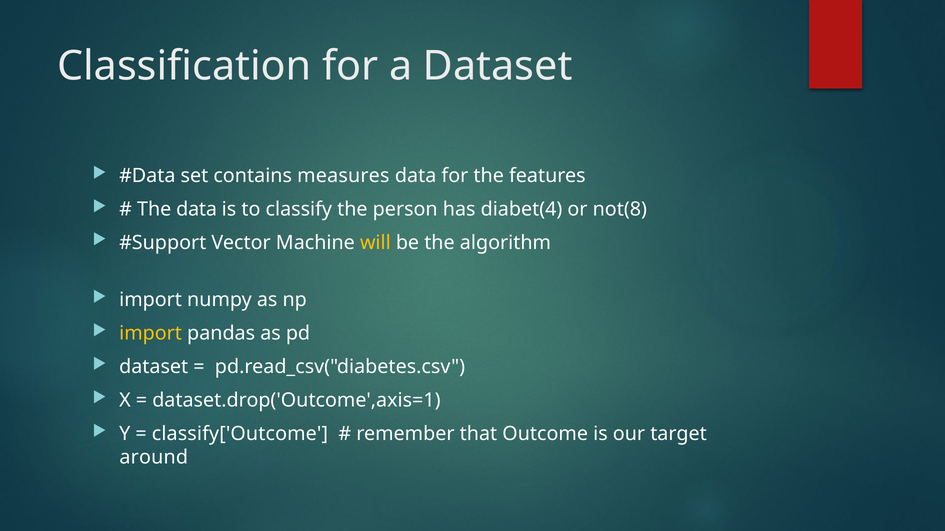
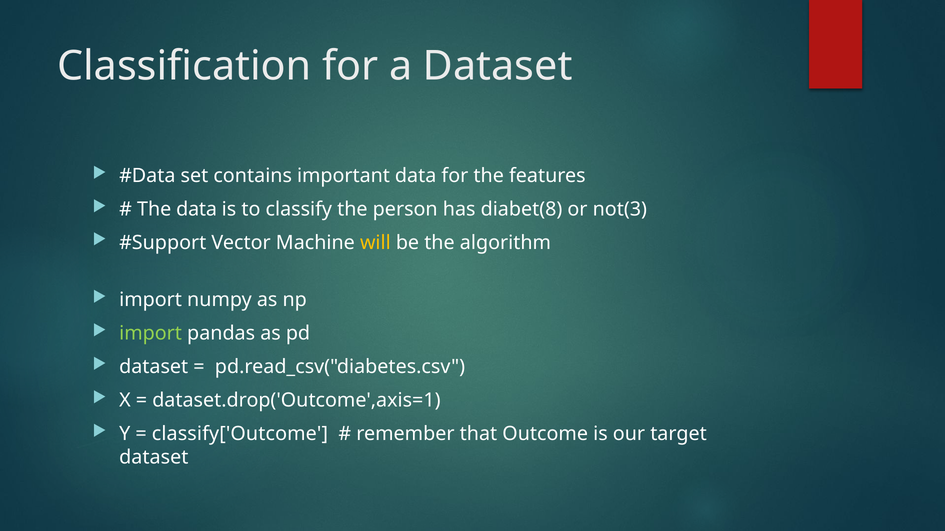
measures: measures -> important
diabet(4: diabet(4 -> diabet(8
not(8: not(8 -> not(3
import at (151, 334) colour: yellow -> light green
around at (154, 458): around -> dataset
